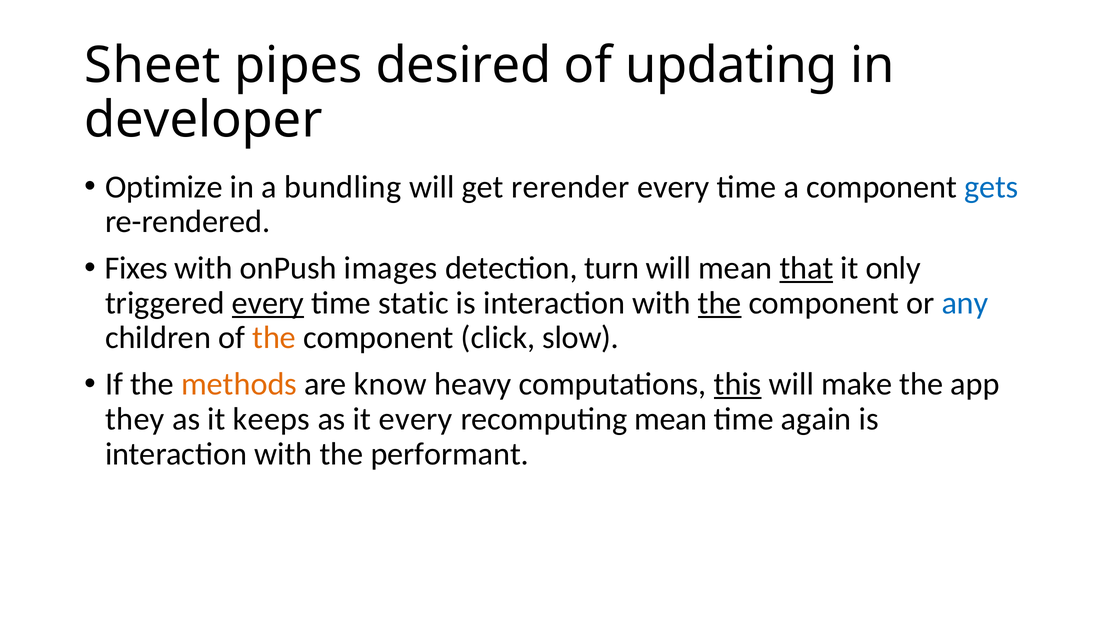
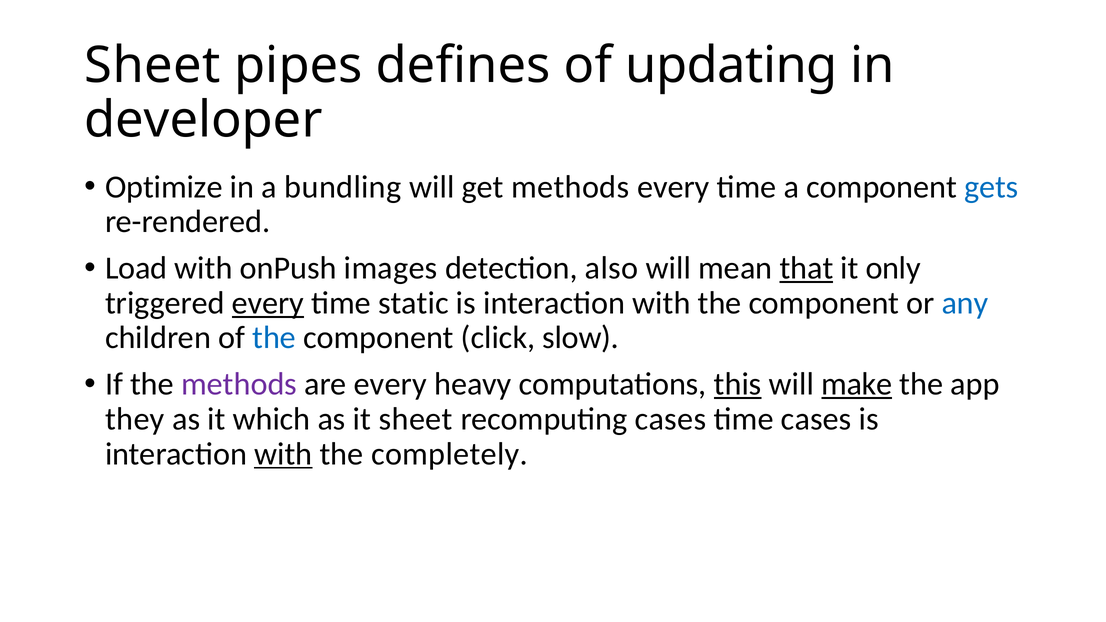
desired: desired -> defines
get rerender: rerender -> methods
Fixes: Fixes -> Load
turn: turn -> also
the at (720, 303) underline: present -> none
the at (274, 338) colour: orange -> blue
methods at (239, 384) colour: orange -> purple
are know: know -> every
make underline: none -> present
keeps: keeps -> which
it every: every -> sheet
recomputing mean: mean -> cases
time again: again -> cases
with at (283, 454) underline: none -> present
performant: performant -> completely
